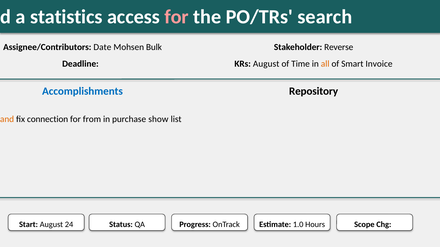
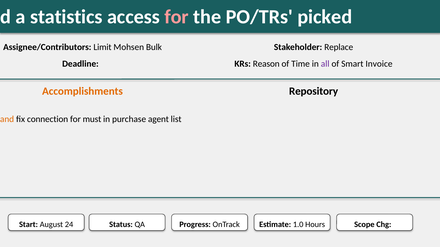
search: search -> picked
Date: Date -> Limit
Reverse: Reverse -> Replace
KRs August: August -> Reason
all colour: orange -> purple
Accomplishments colour: blue -> orange
from: from -> must
show: show -> agent
